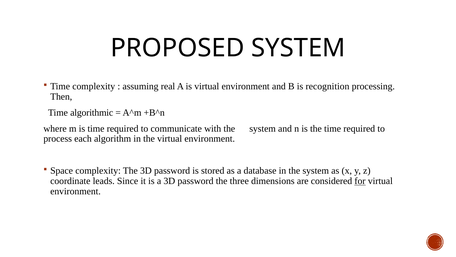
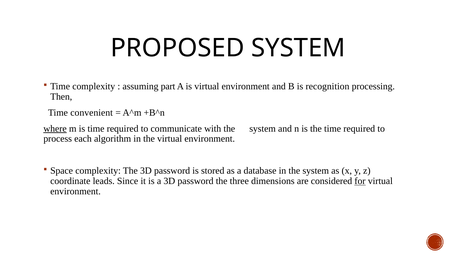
real: real -> part
algorithmic: algorithmic -> convenient
where underline: none -> present
